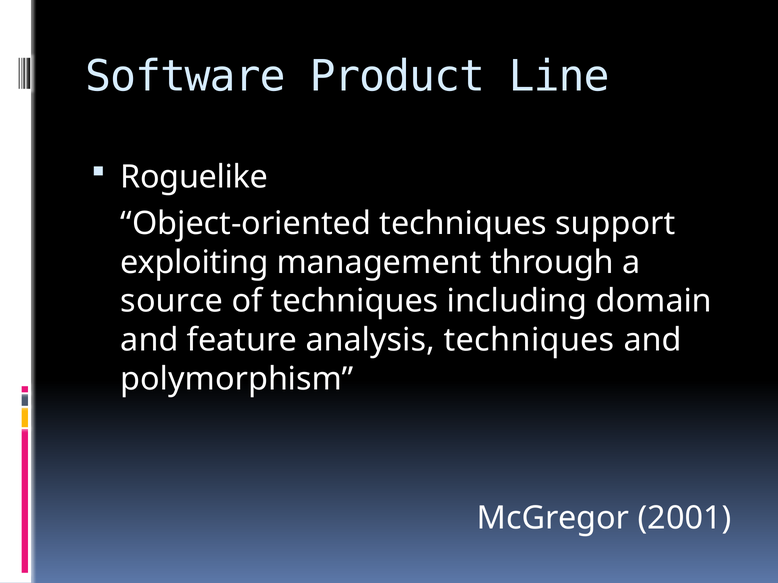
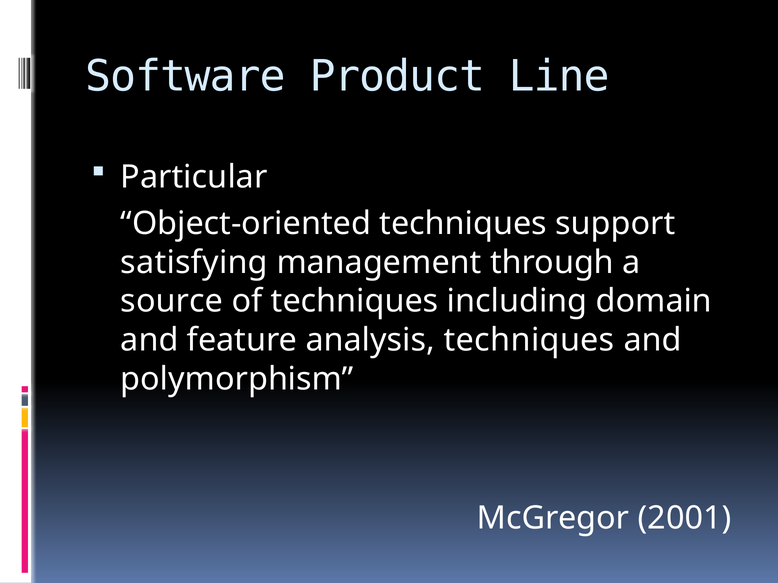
Roguelike: Roguelike -> Particular
exploiting: exploiting -> satisfying
